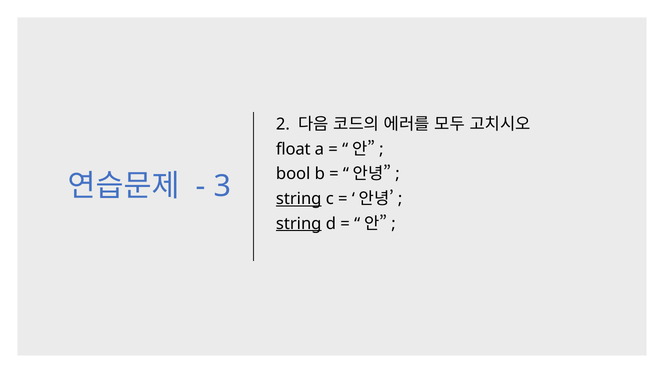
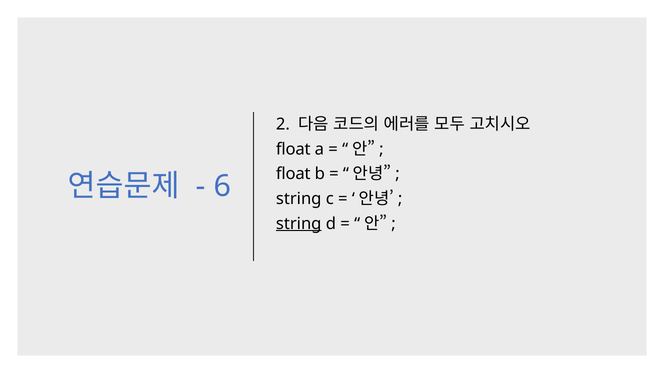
bool at (293, 174): bool -> float
3: 3 -> 6
string at (299, 199) underline: present -> none
